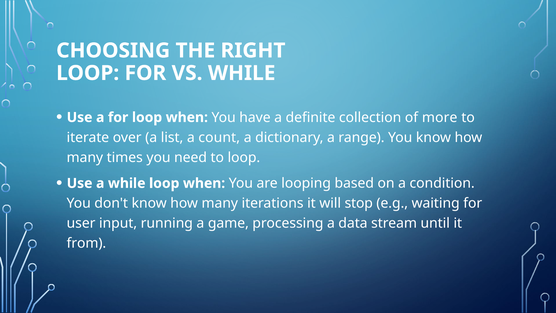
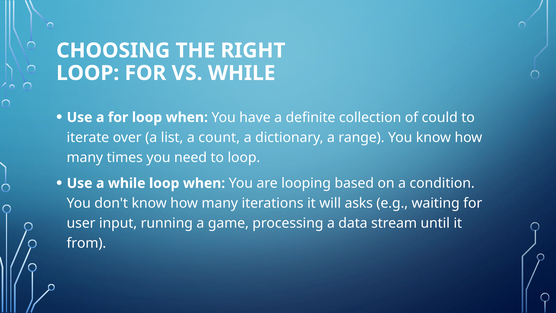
more: more -> could
stop: stop -> asks
